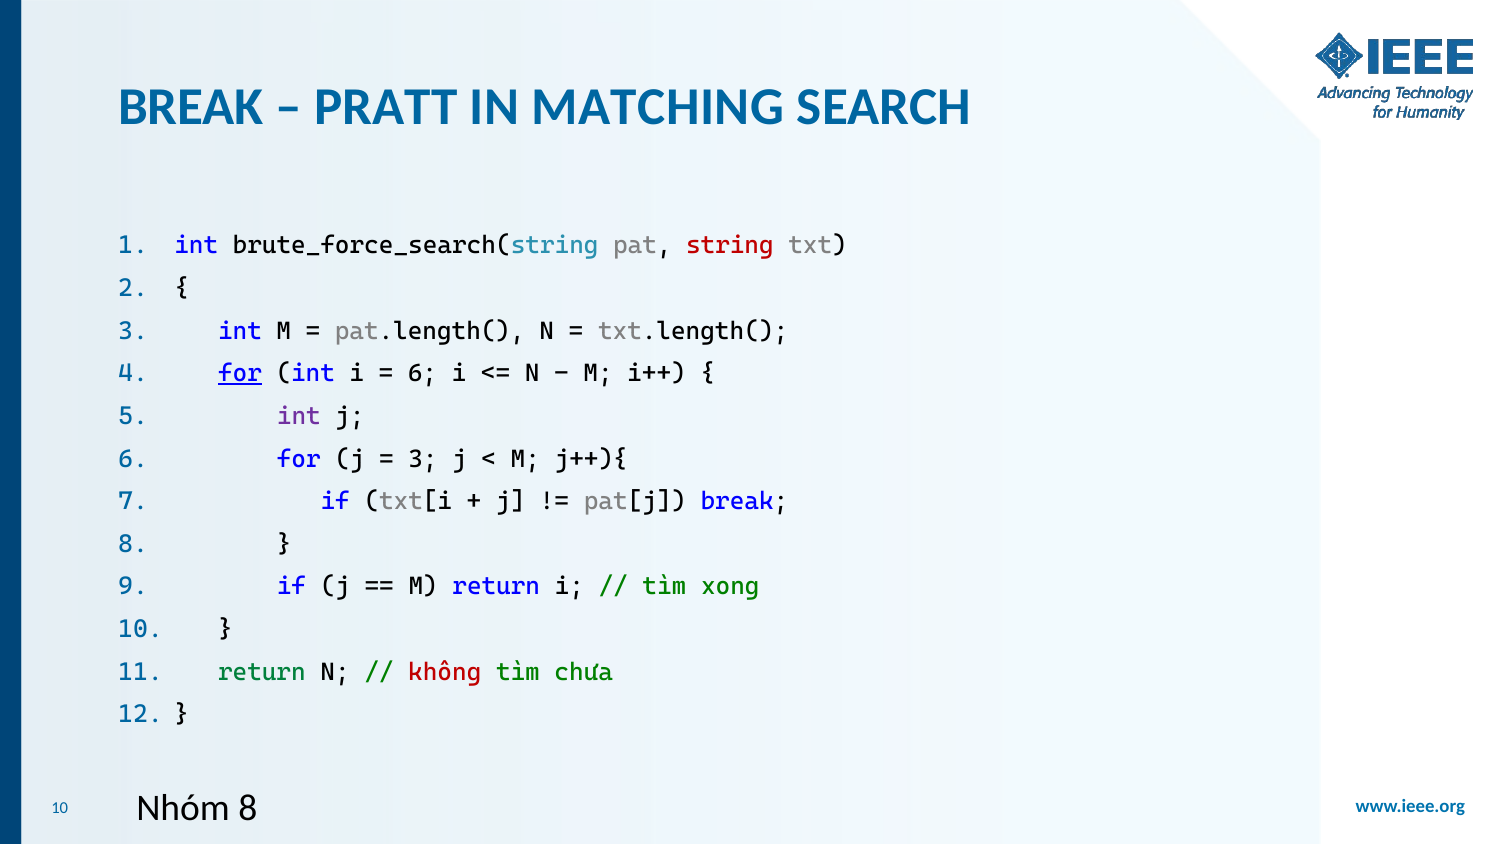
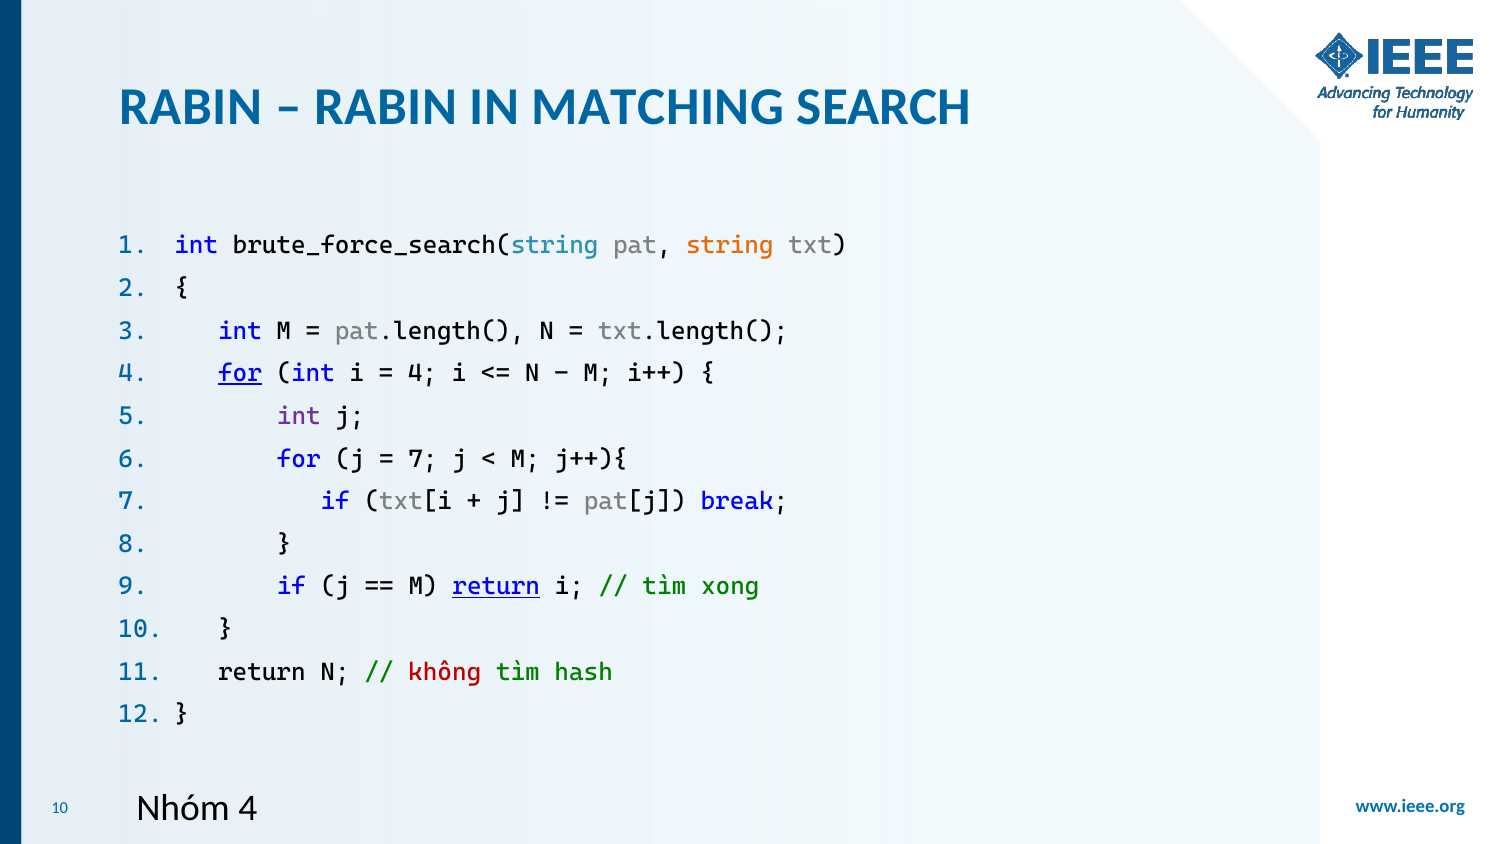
BREAK at (191, 107): BREAK -> RABIN
PRATT at (386, 107): PRATT -> RABIN
string colour: red -> orange
6 at (422, 373): 6 -> 4
3 at (423, 459): 3 -> 7
return at (496, 587) underline: none -> present
return at (262, 672) colour: green -> black
chưa: chưa -> hash
Nhóm 8: 8 -> 4
